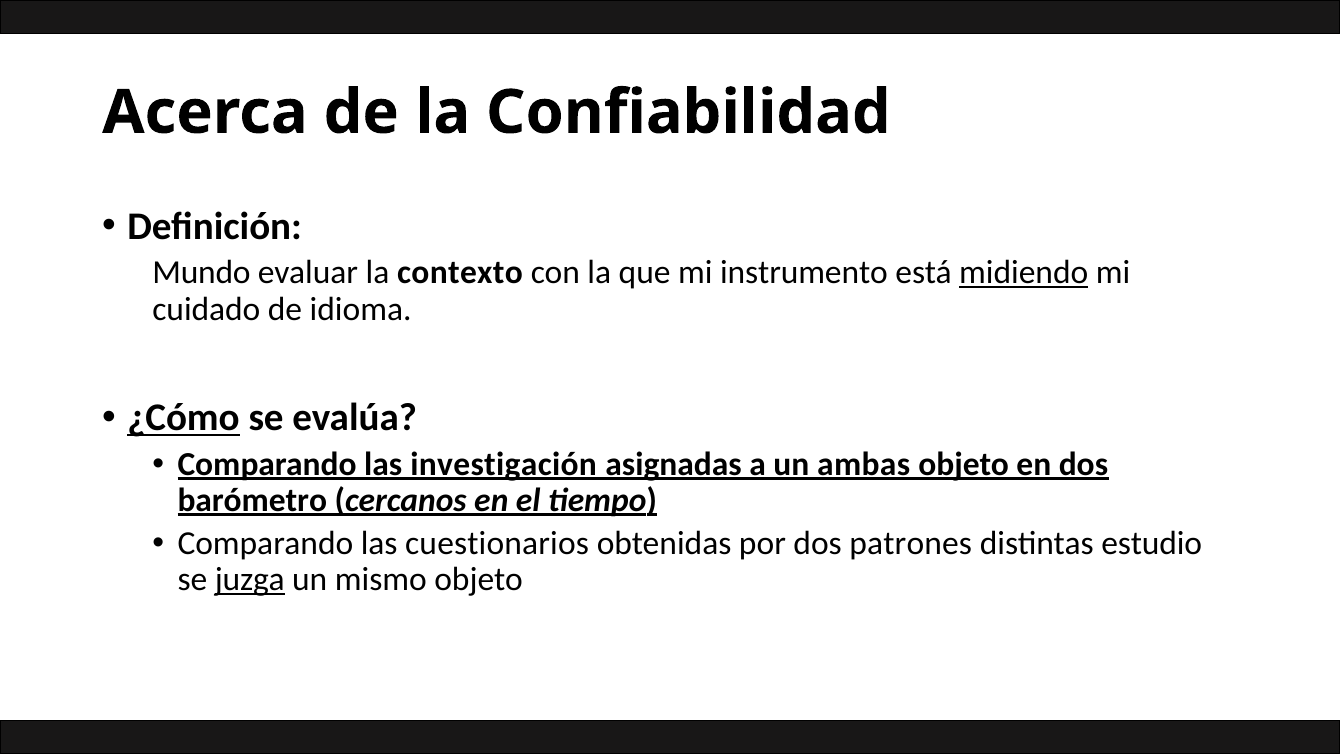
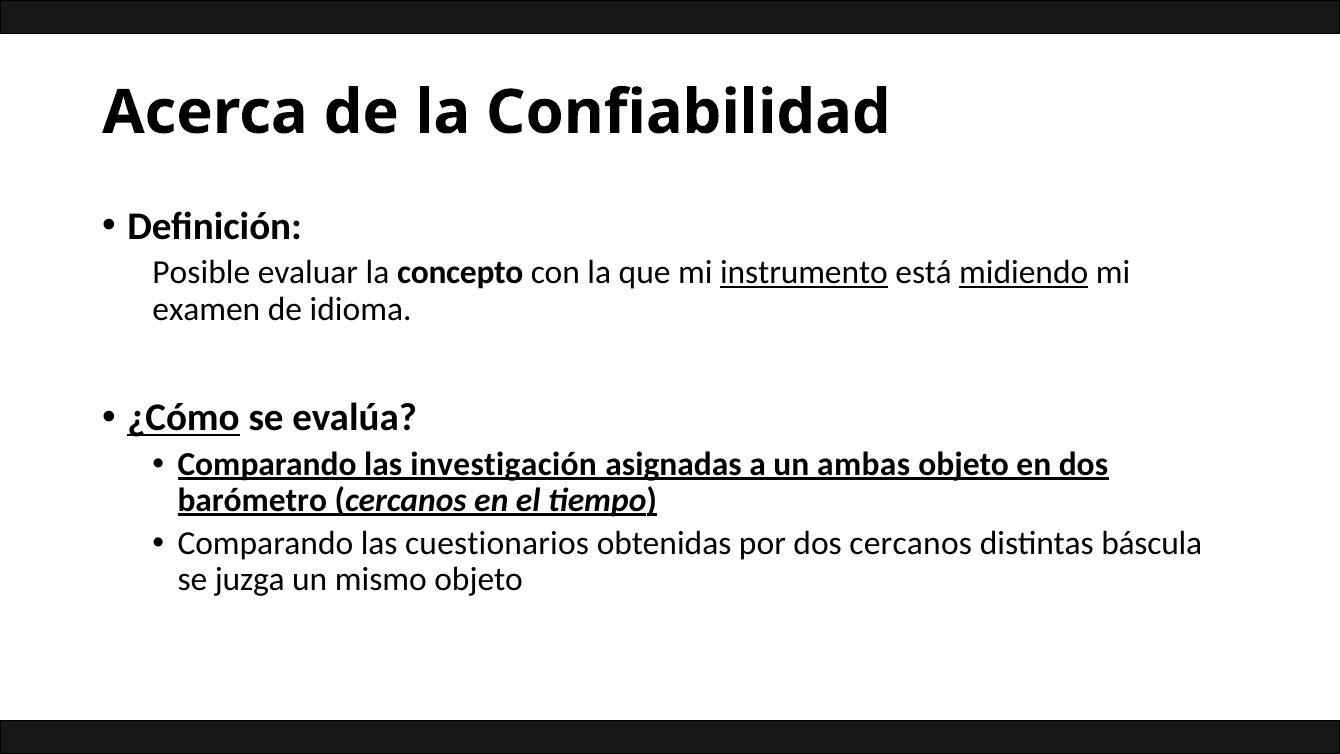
Mundo: Mundo -> Posible
contexto: contexto -> concepto
instrumento underline: none -> present
cuidado: cuidado -> examen
dos patrones: patrones -> cercanos
estudio: estudio -> báscula
juzga underline: present -> none
